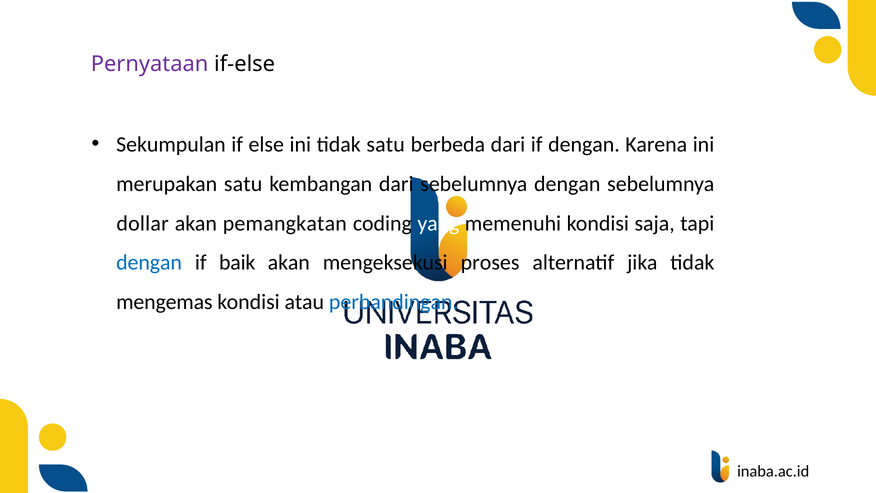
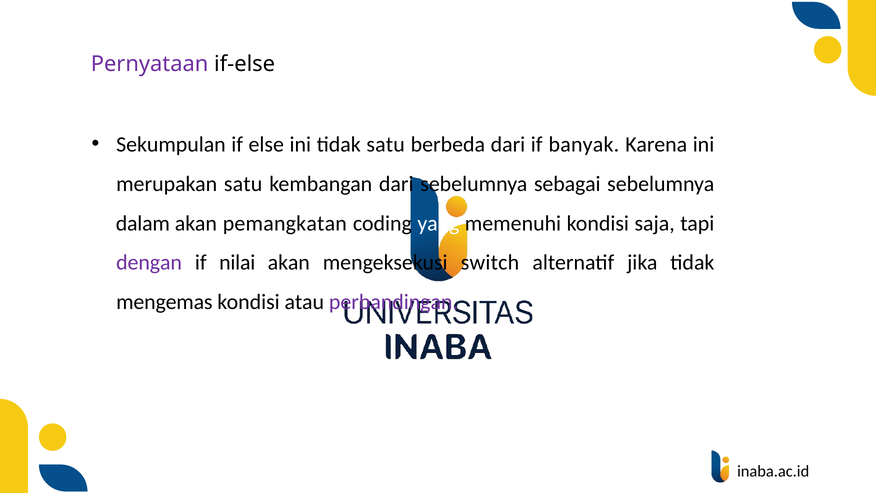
if dengan: dengan -> banyak
sebelumnya dengan: dengan -> sebagai
dollar: dollar -> dalam
dengan at (149, 263) colour: blue -> purple
baik: baik -> nilai
proses: proses -> switch
perbandingan colour: blue -> purple
